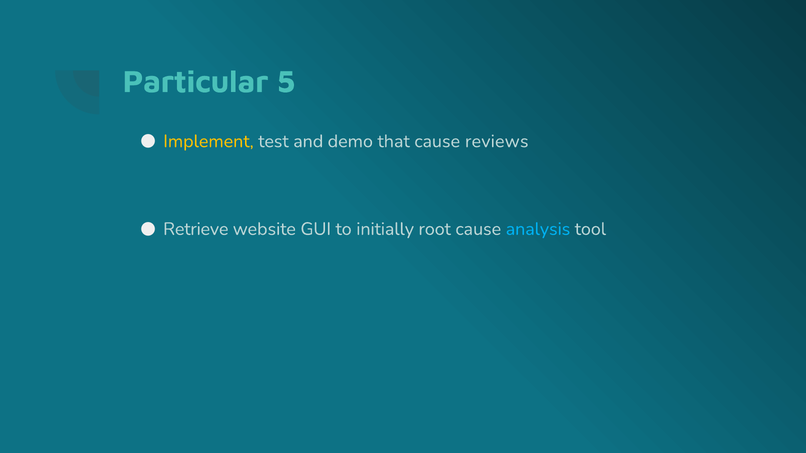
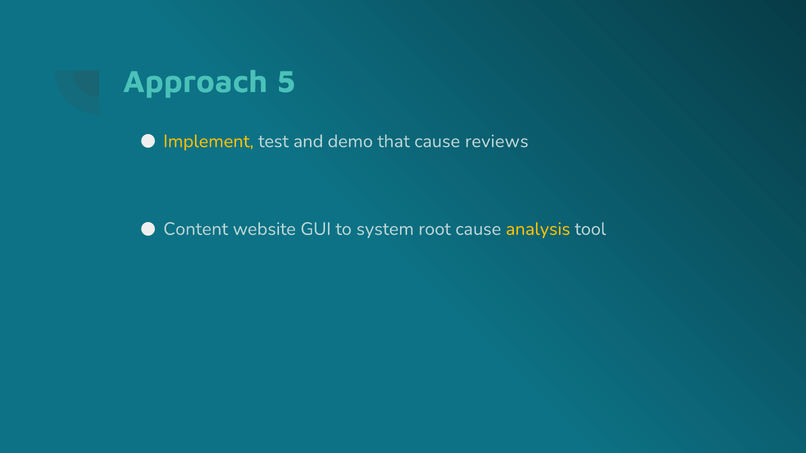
Particular: Particular -> Approach
Retrieve: Retrieve -> Content
initially: initially -> system
analysis colour: light blue -> yellow
